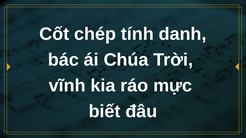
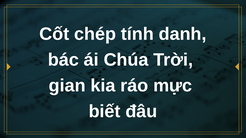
vĩnh: vĩnh -> gian
